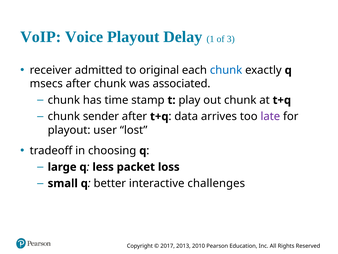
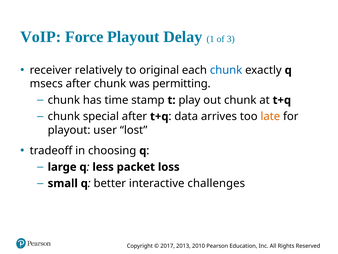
Voice: Voice -> Force
admitted: admitted -> relatively
associated: associated -> permitting
sender: sender -> special
late colour: purple -> orange
